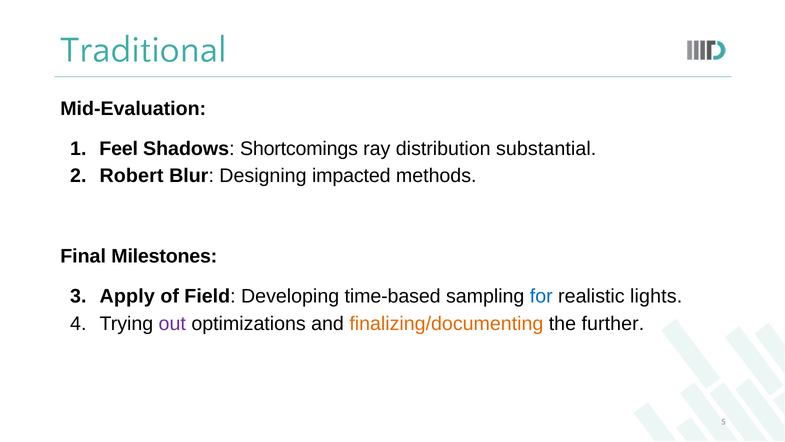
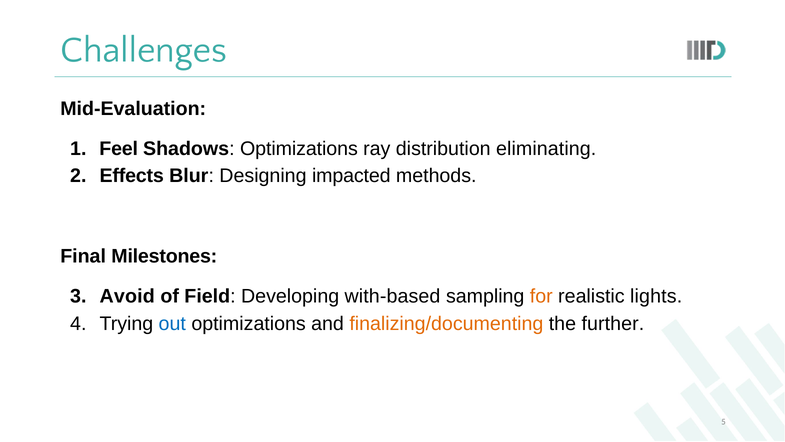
Traditional: Traditional -> Challenges
Shadows Shortcomings: Shortcomings -> Optimizations
substantial: substantial -> eliminating
Robert: Robert -> Effects
Apply: Apply -> Avoid
time-based: time-based -> with-based
for colour: blue -> orange
out colour: purple -> blue
